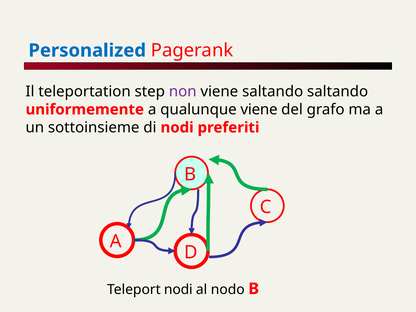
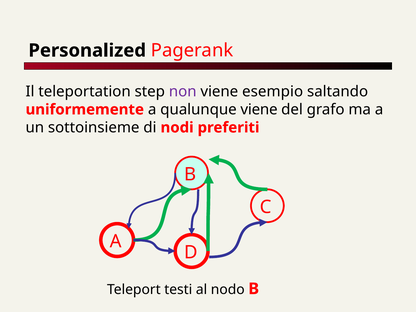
Personalized colour: blue -> black
viene saltando: saltando -> esempio
Teleport nodi: nodi -> testi
